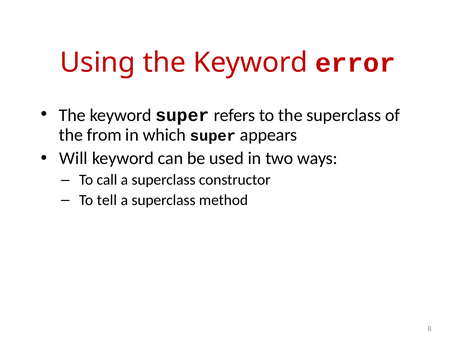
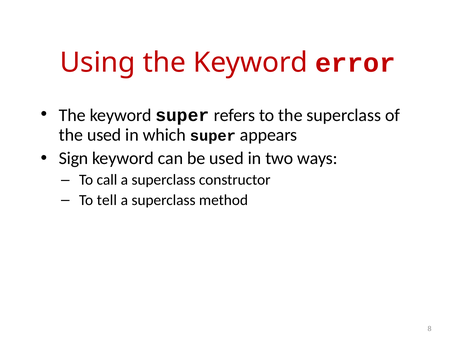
the from: from -> used
Will: Will -> Sign
